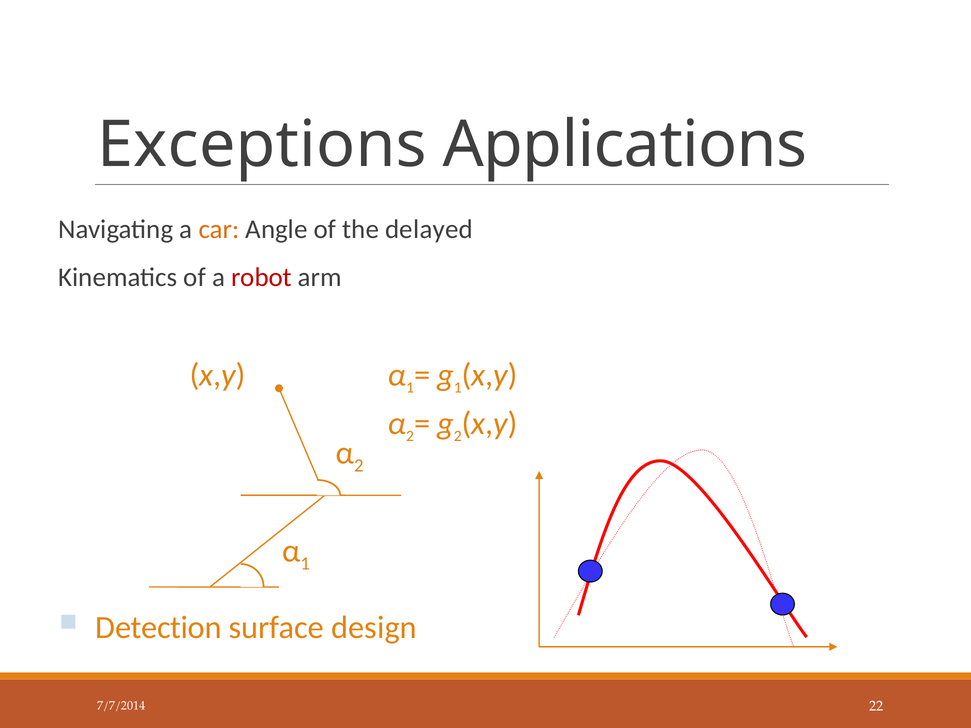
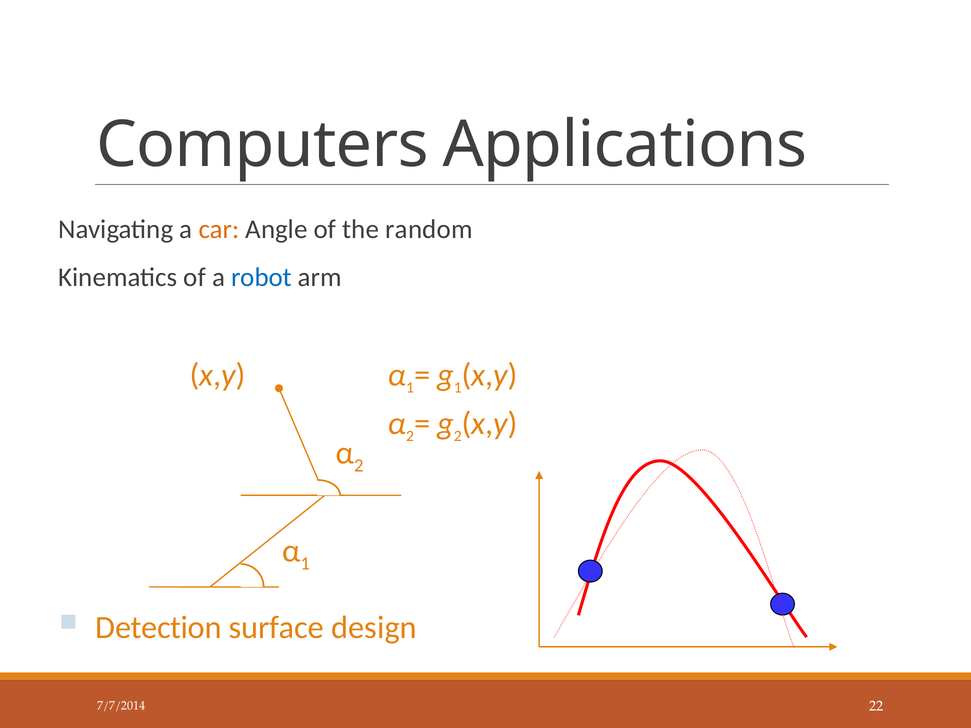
Exceptions: Exceptions -> Computers
delayed: delayed -> random
robot colour: red -> blue
